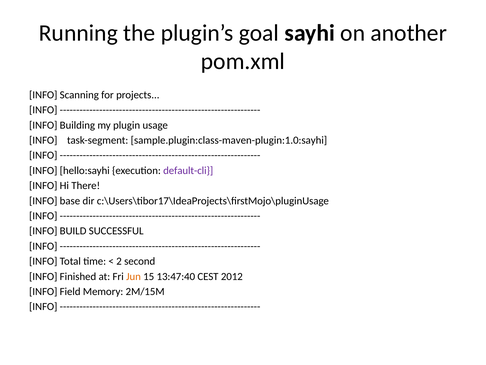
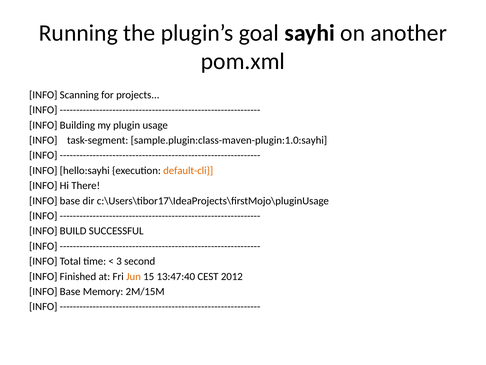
default-cli colour: purple -> orange
2: 2 -> 3
Field at (70, 291): Field -> Base
